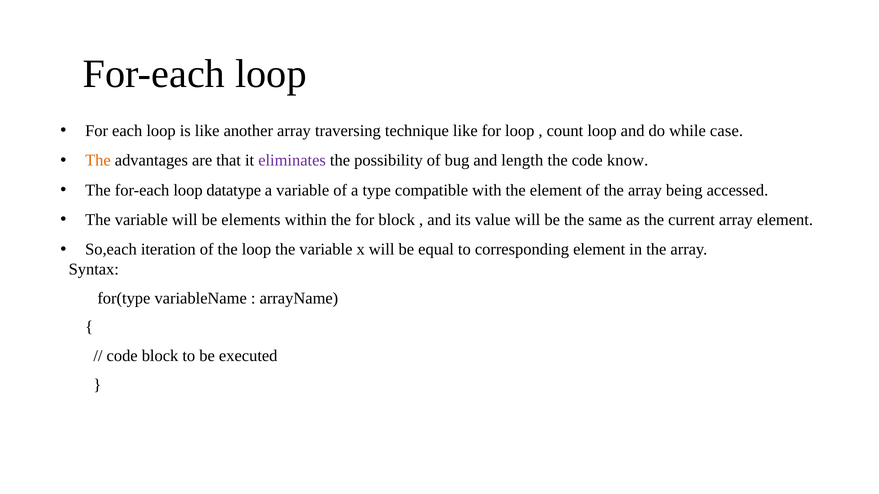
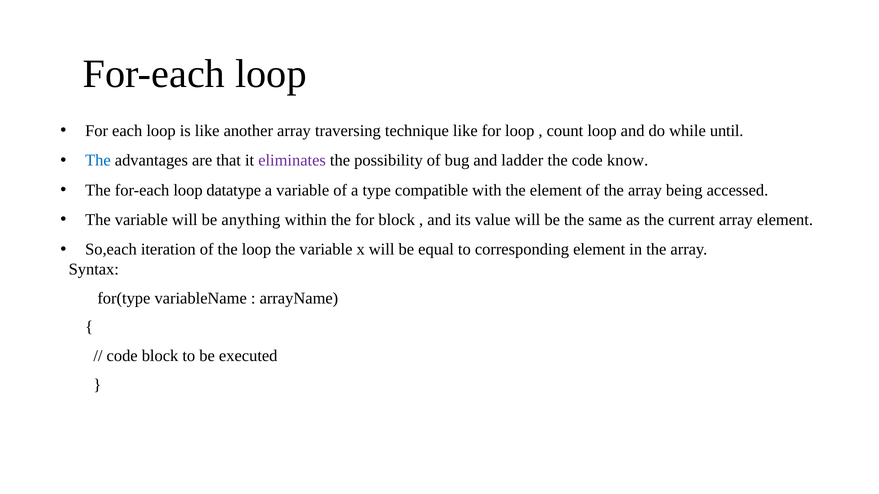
case: case -> until
The at (98, 161) colour: orange -> blue
length: length -> ladder
elements: elements -> anything
